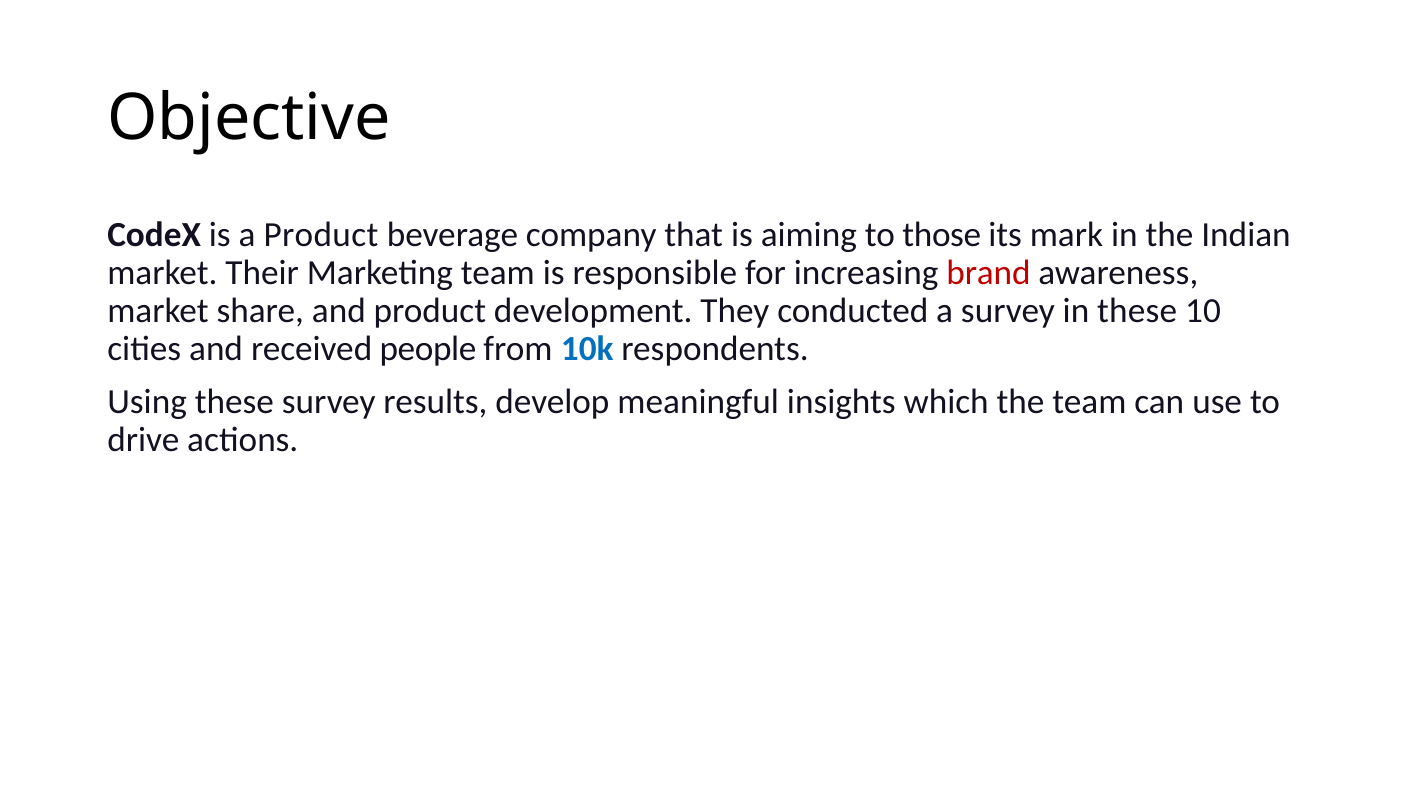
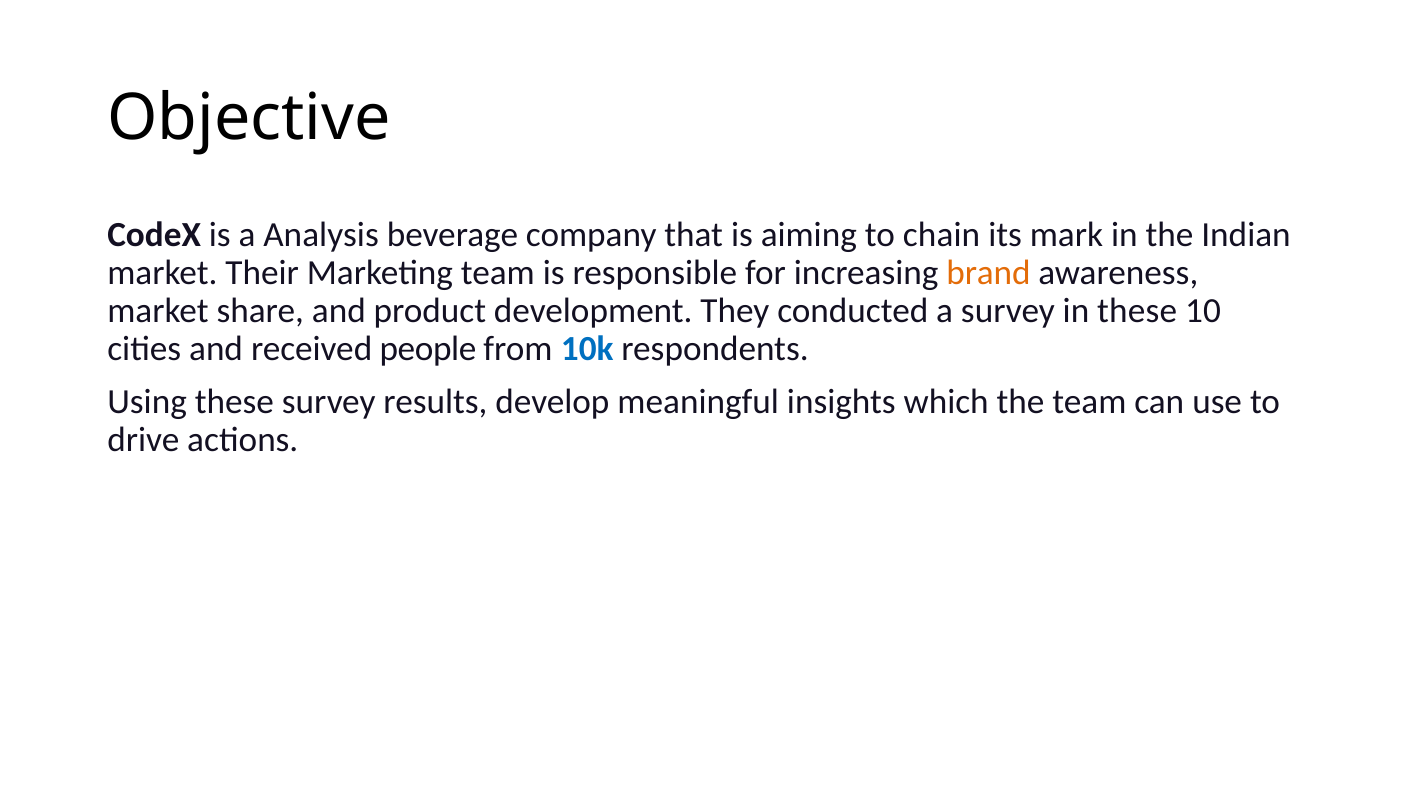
a Product: Product -> Analysis
those: those -> chain
brand colour: red -> orange
